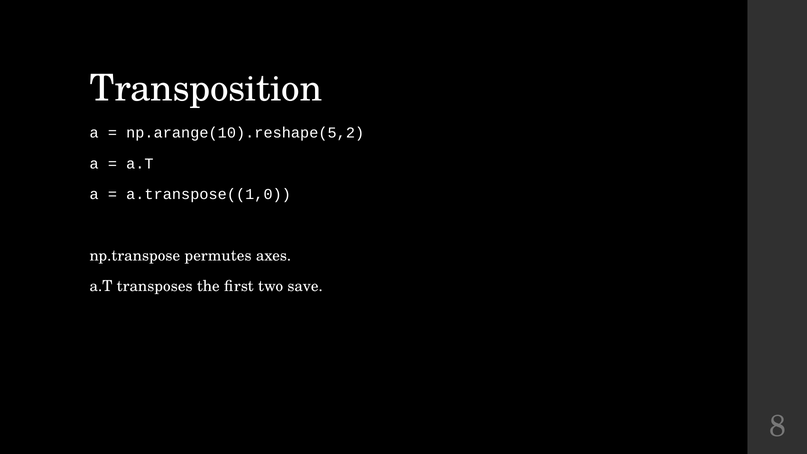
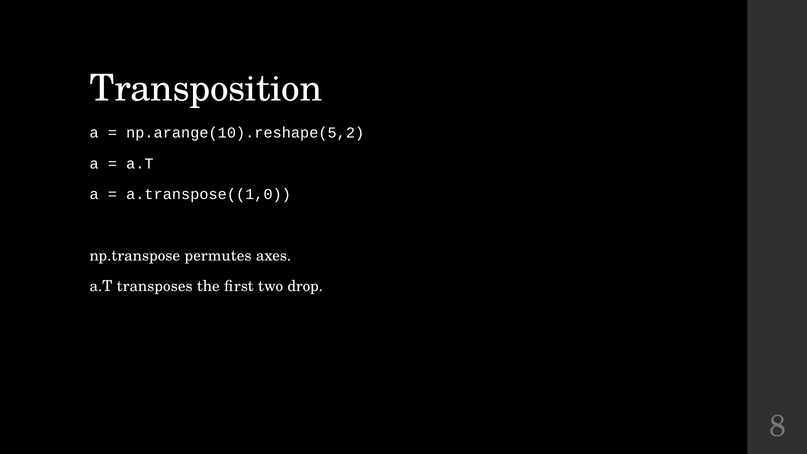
save: save -> drop
